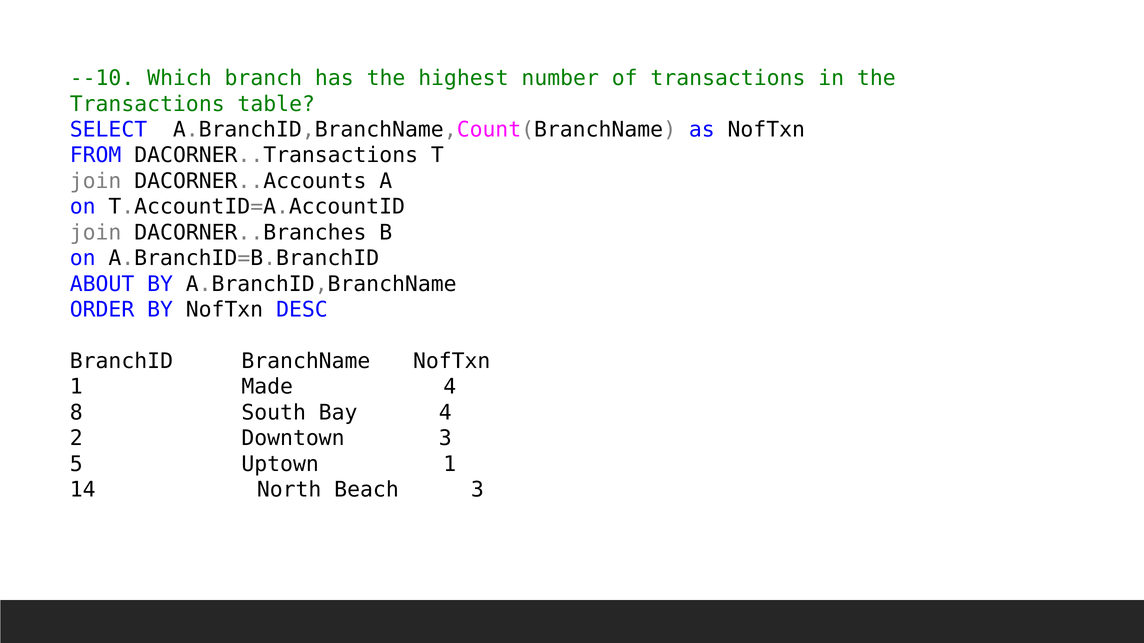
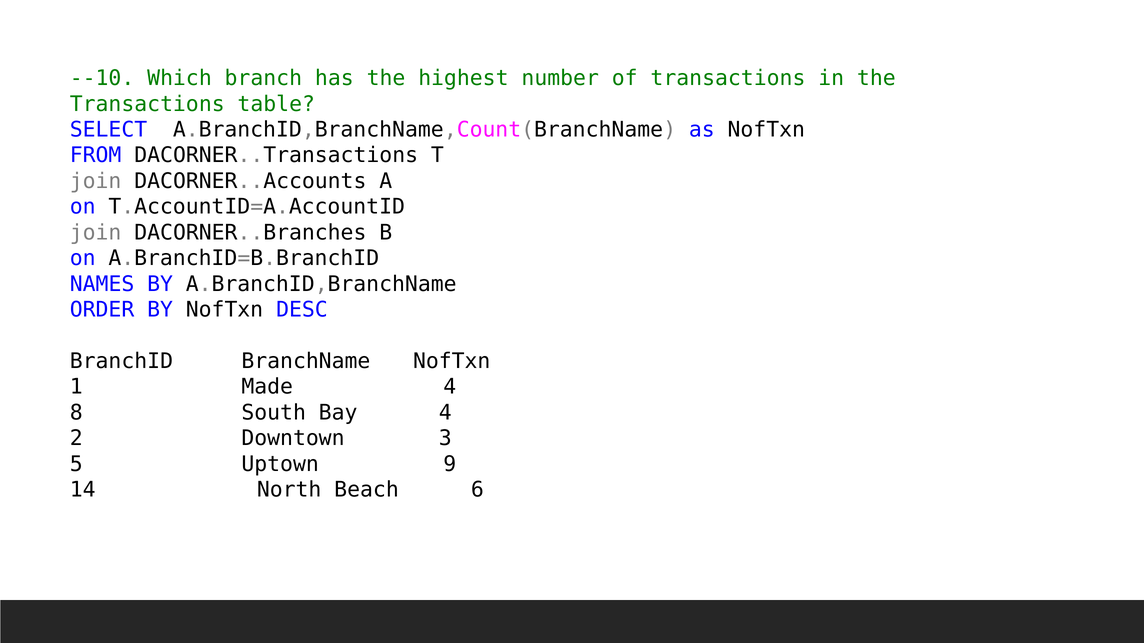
ABOUT: ABOUT -> NAMES
Uptown 1: 1 -> 9
Beach 3: 3 -> 6
